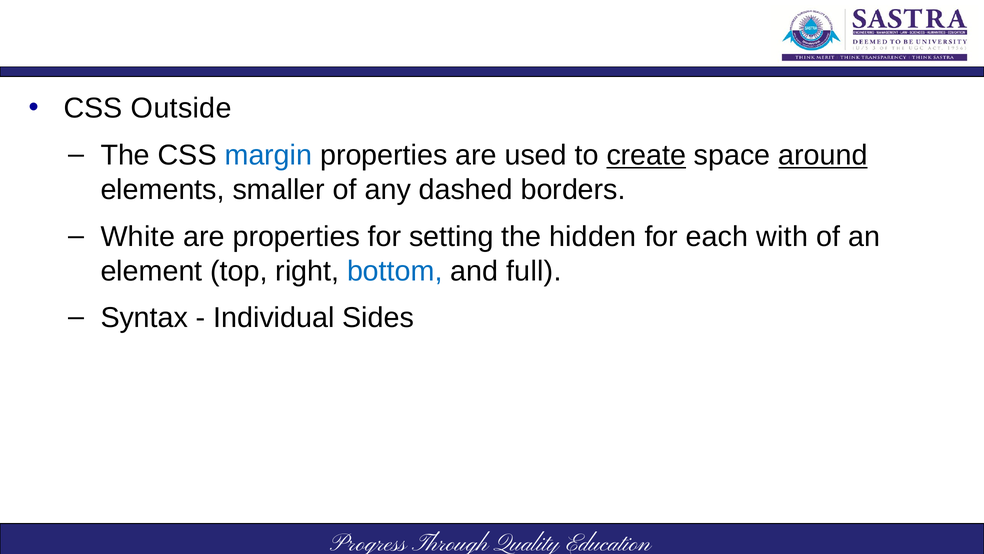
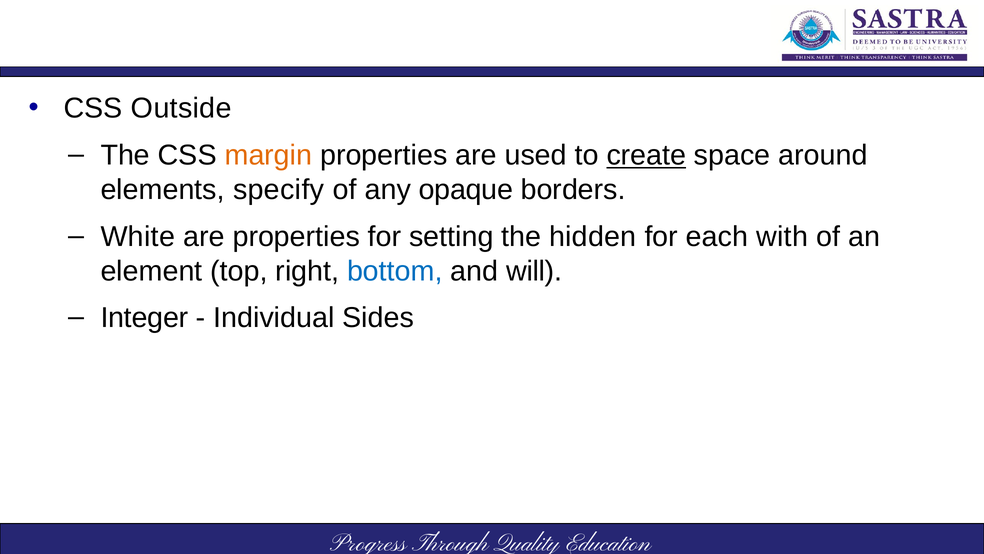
margin colour: blue -> orange
around underline: present -> none
smaller: smaller -> specify
dashed: dashed -> opaque
full: full -> will
Syntax: Syntax -> Integer
